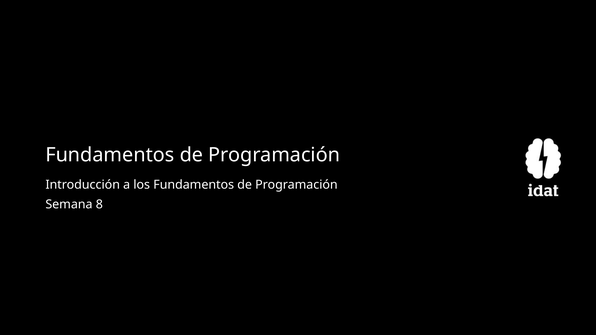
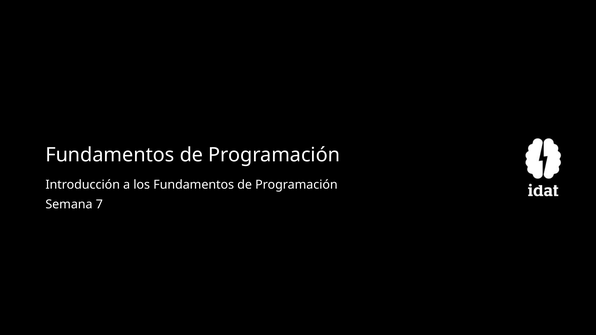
8: 8 -> 7
